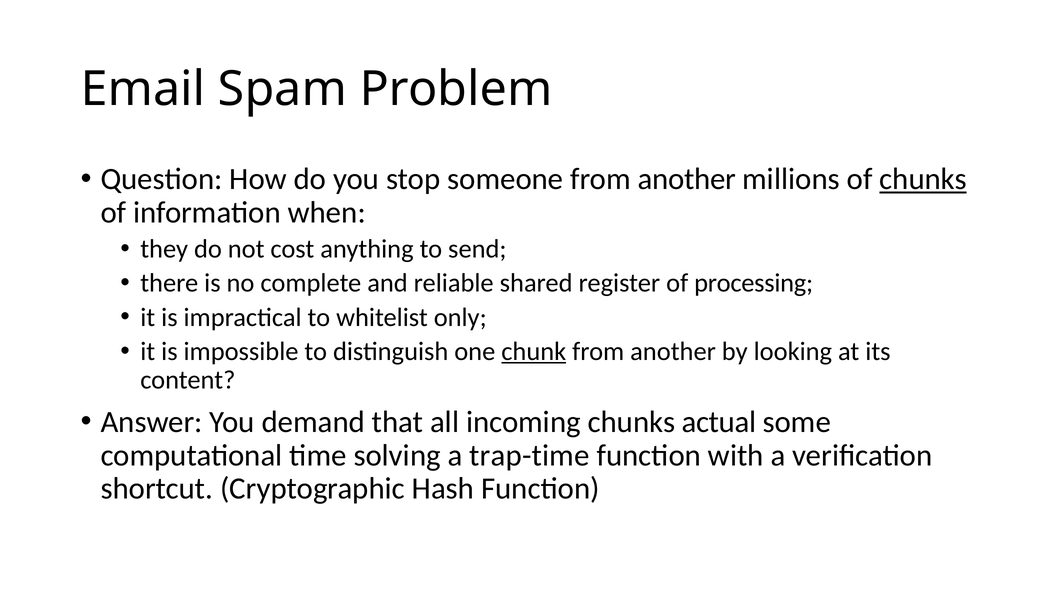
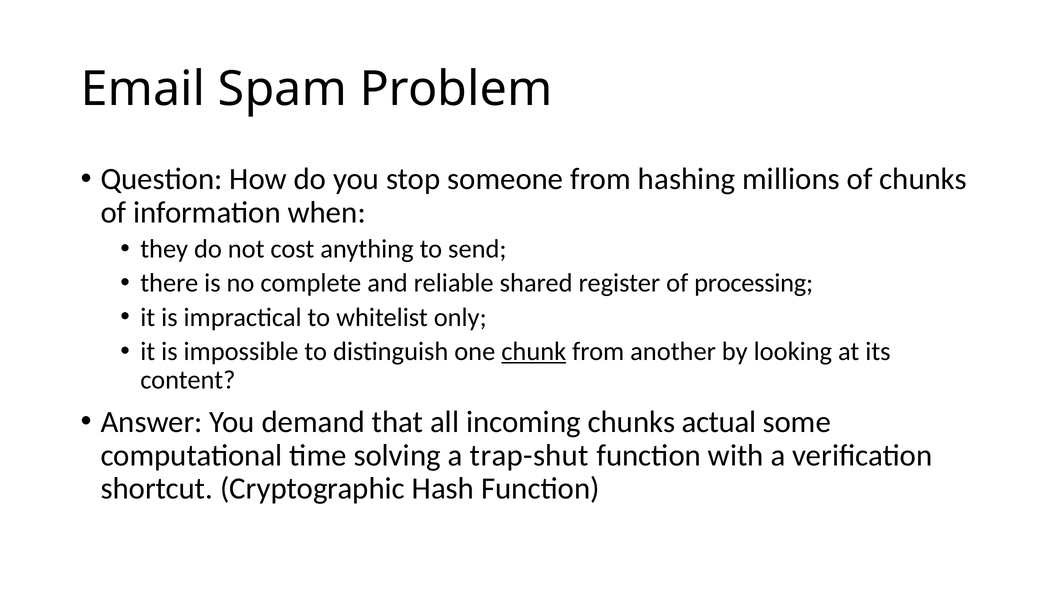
someone from another: another -> hashing
chunks at (923, 179) underline: present -> none
trap-time: trap-time -> trap-shut
